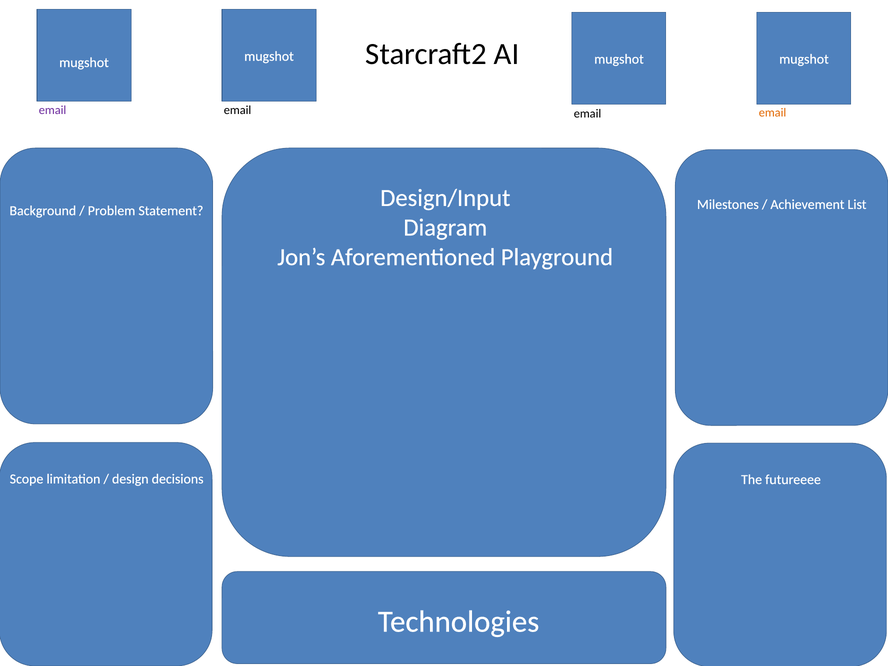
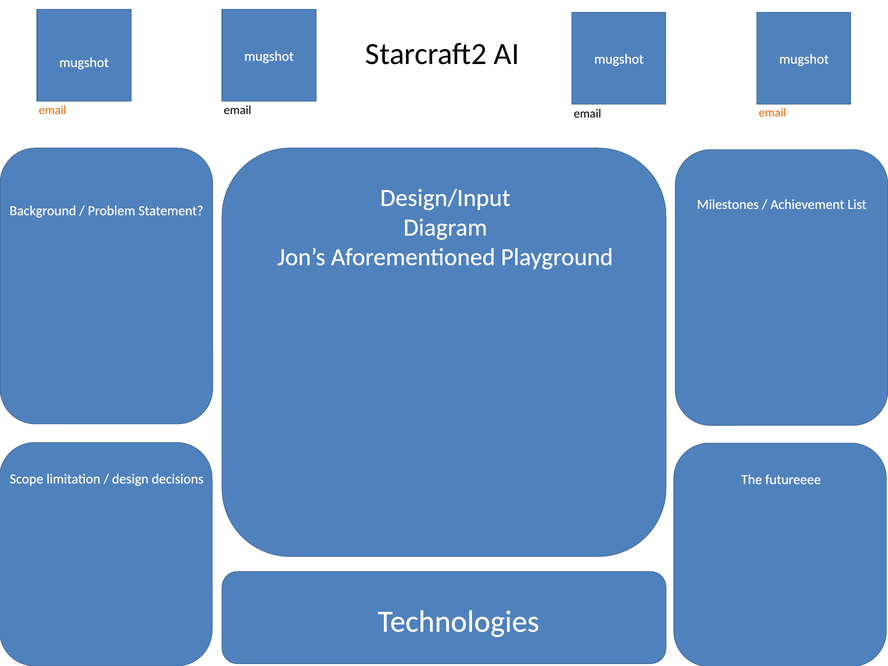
email at (53, 110) colour: purple -> orange
